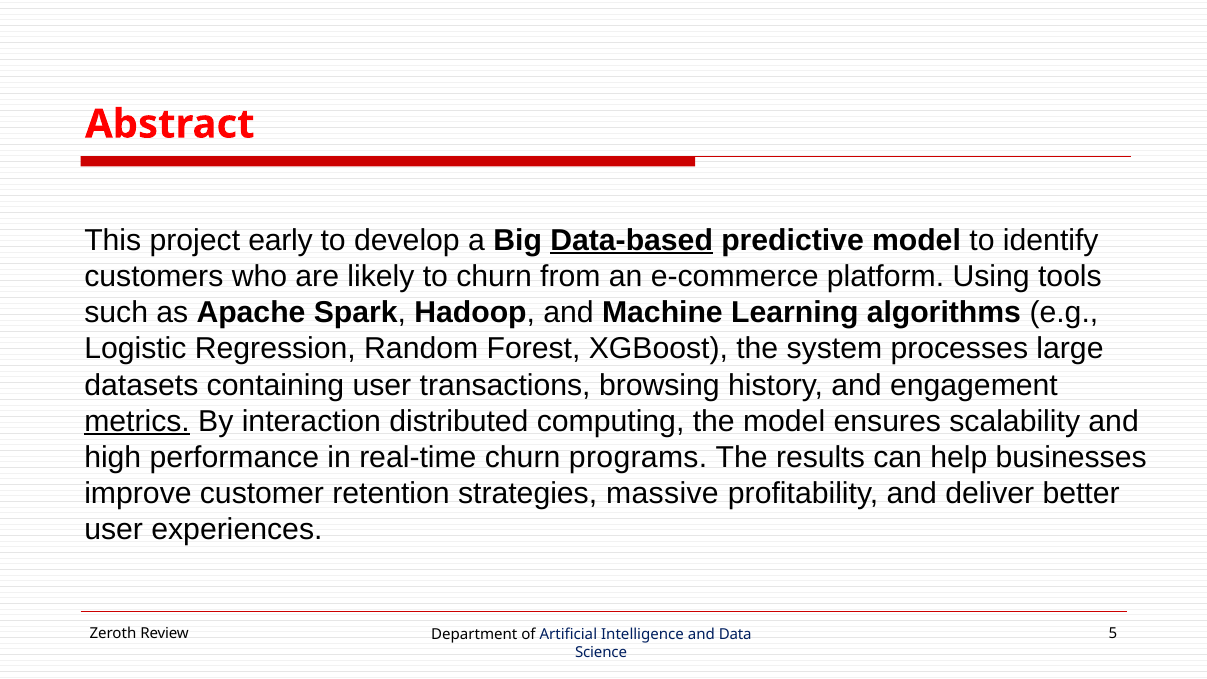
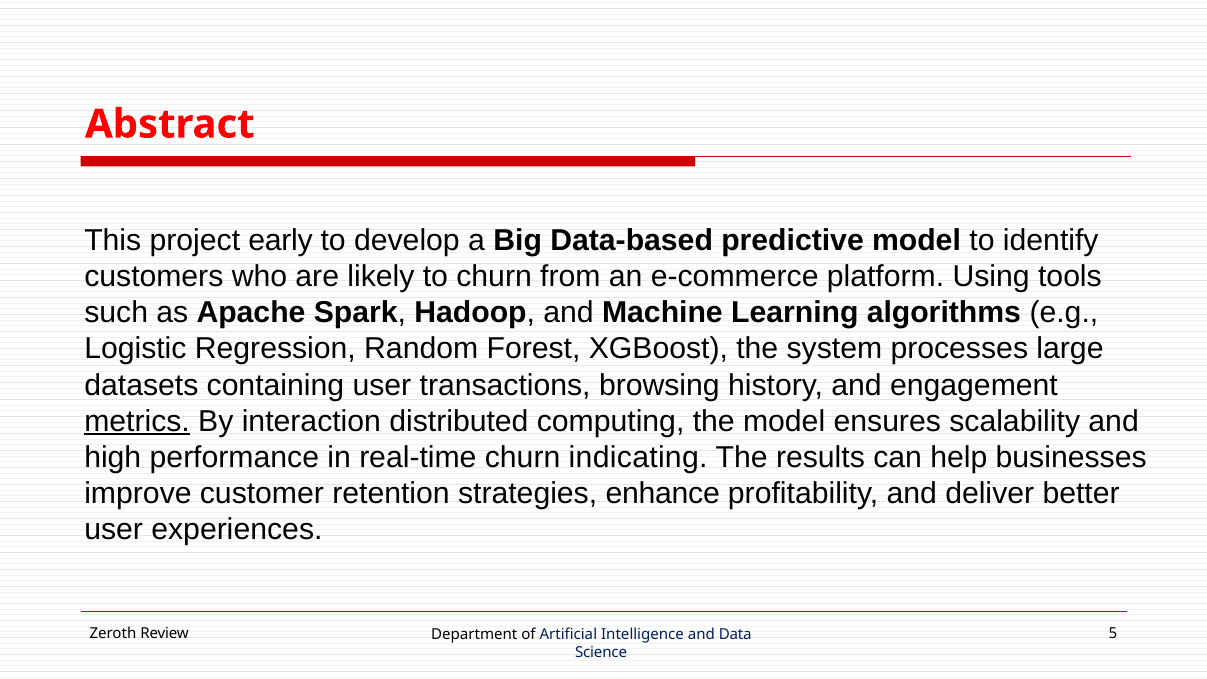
Data-based underline: present -> none
programs: programs -> indicating
massive: massive -> enhance
